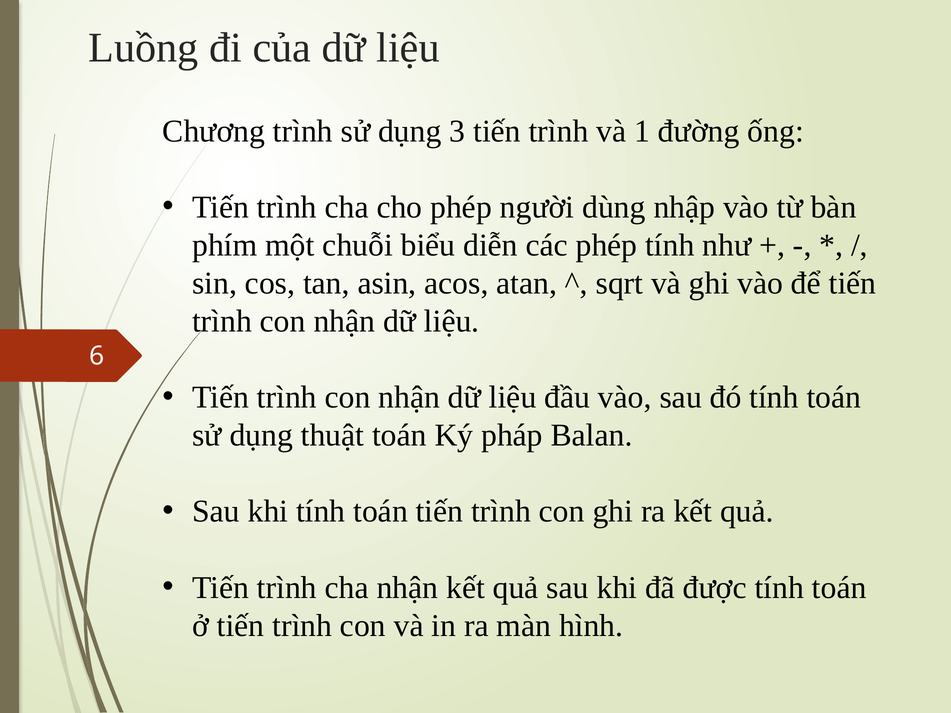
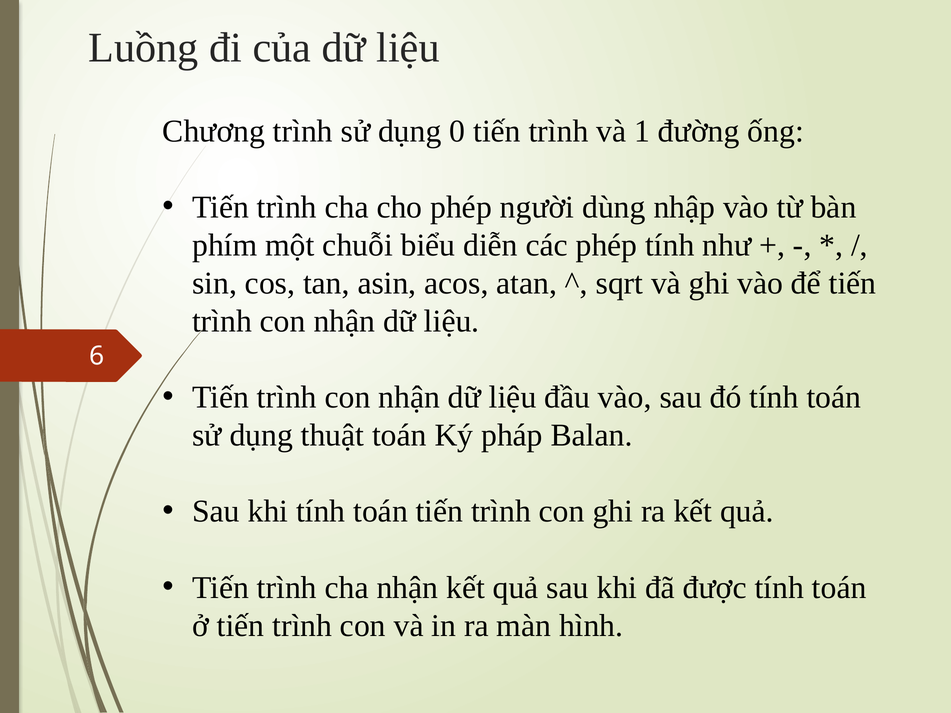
3: 3 -> 0
